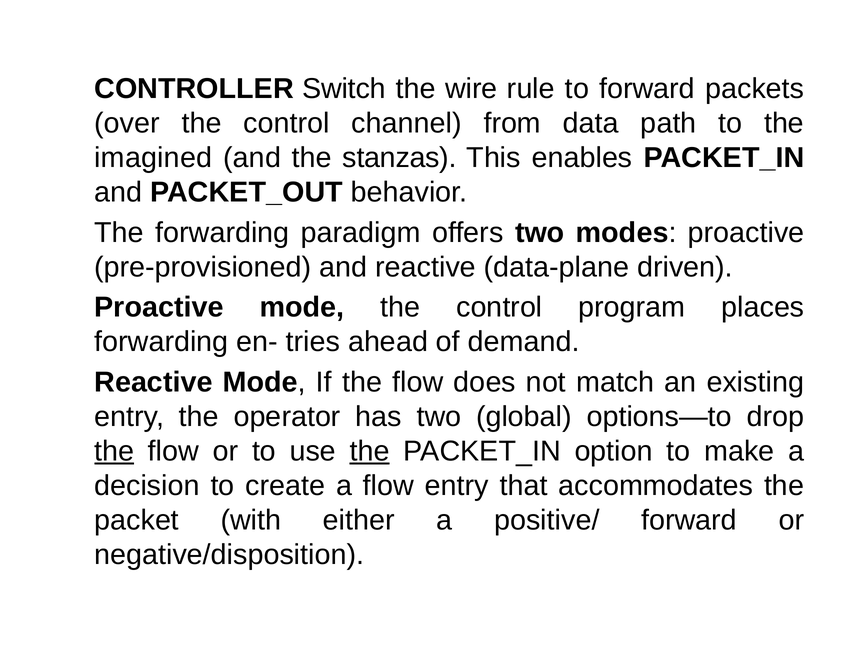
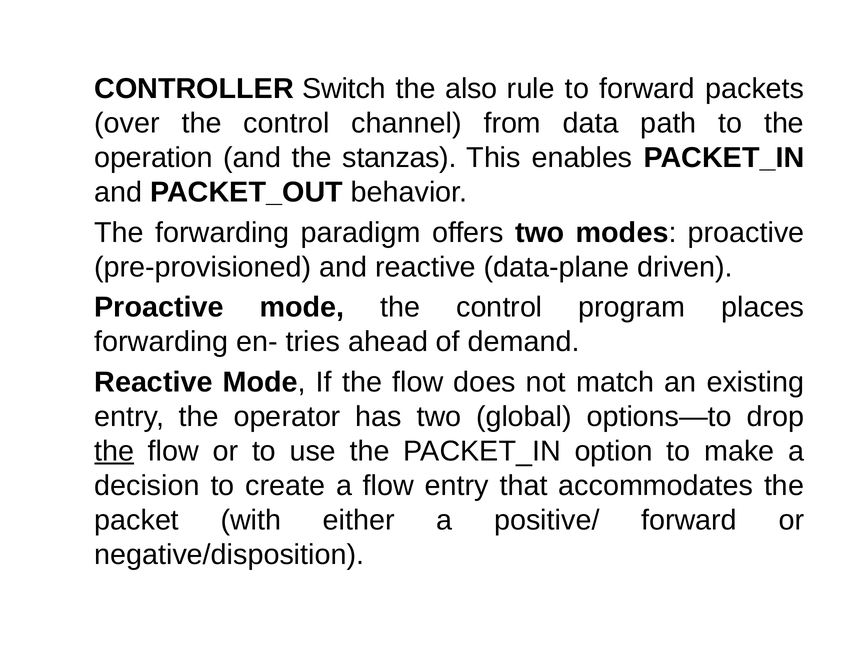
wire: wire -> also
imagined: imagined -> operation
the at (370, 451) underline: present -> none
